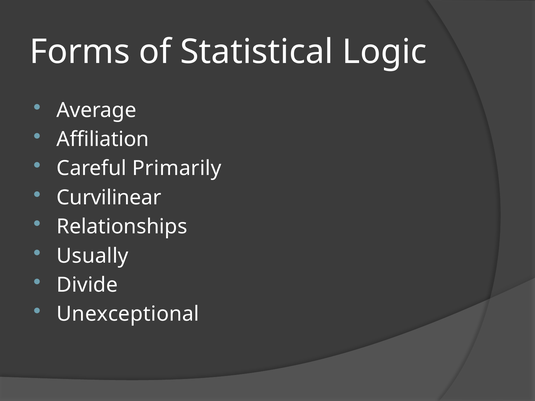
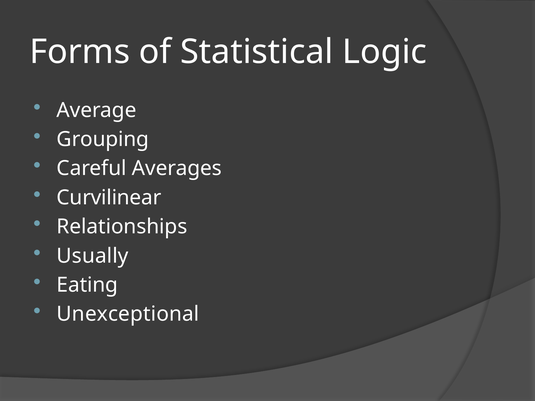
Affiliation: Affiliation -> Grouping
Primarily: Primarily -> Averages
Divide: Divide -> Eating
